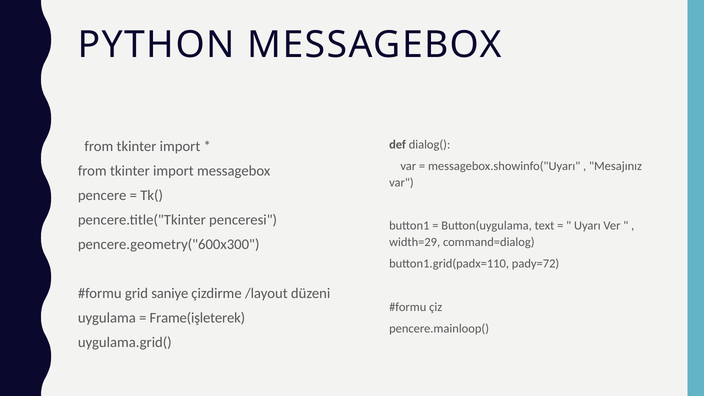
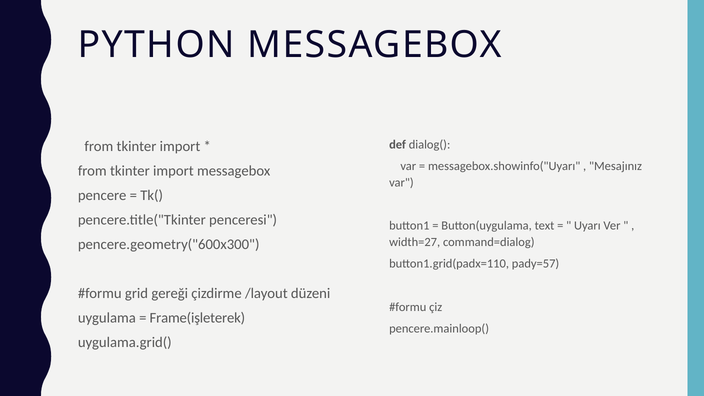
width=29: width=29 -> width=27
pady=72: pady=72 -> pady=57
saniye: saniye -> gereği
